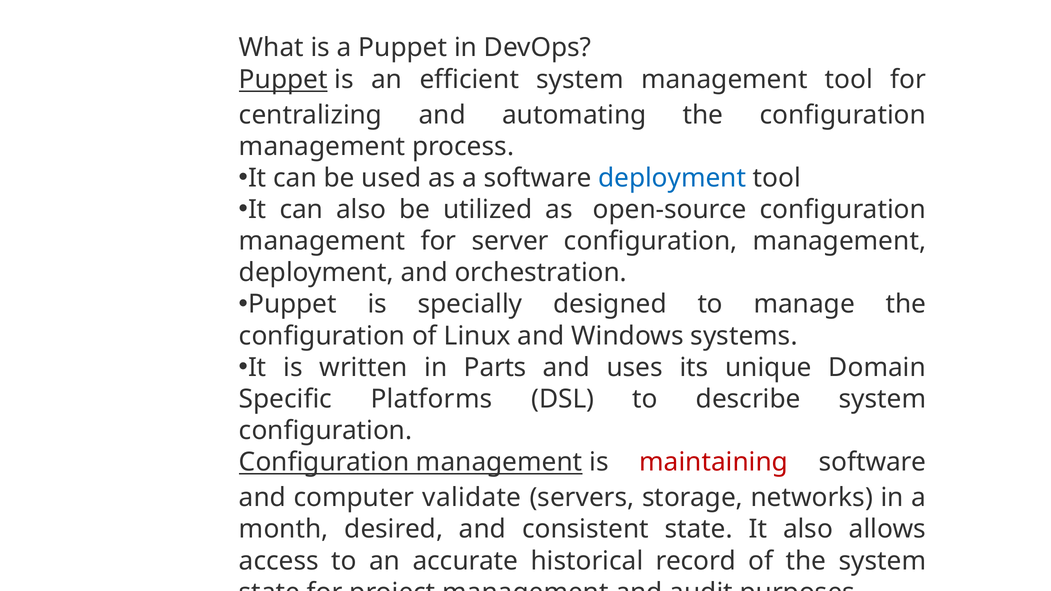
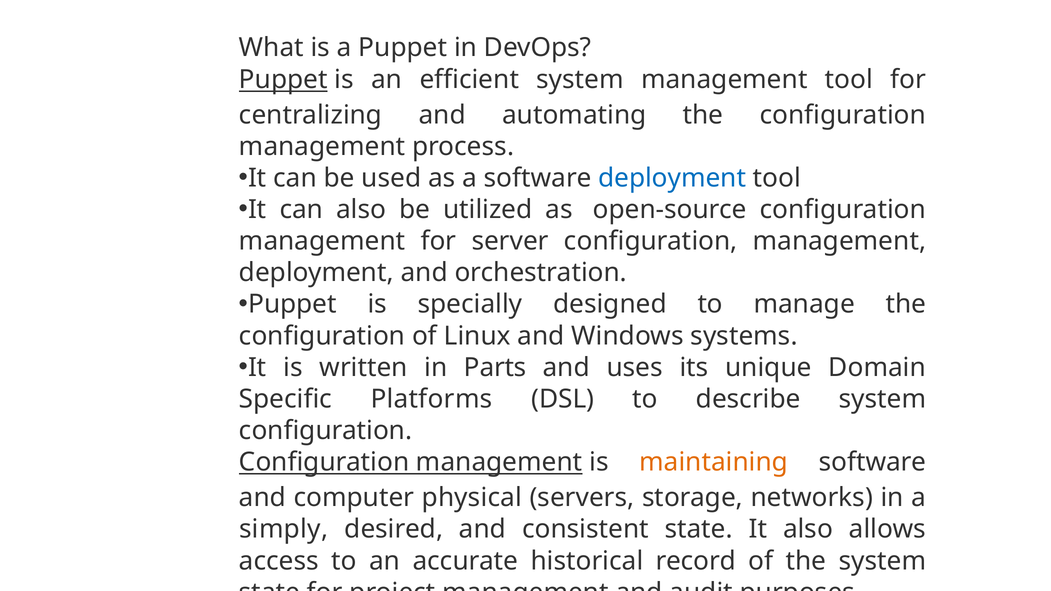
maintaining colour: red -> orange
validate: validate -> physical
month: month -> simply
